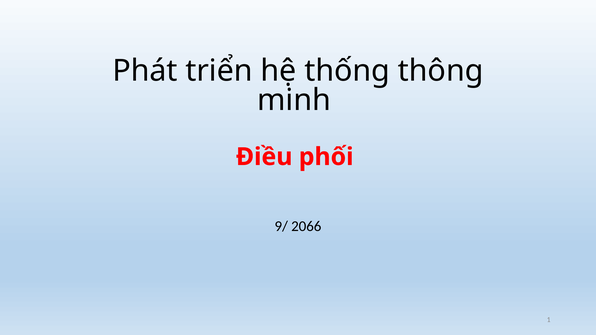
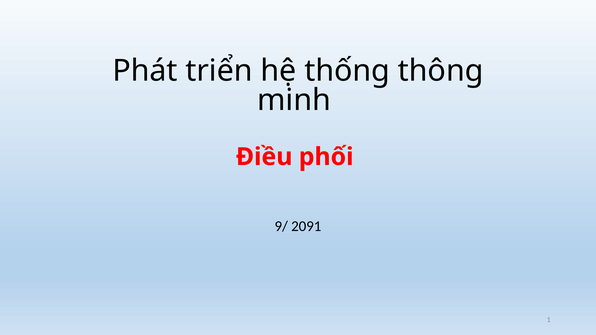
2066: 2066 -> 2091
